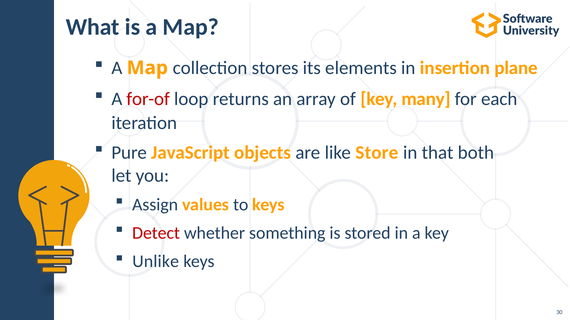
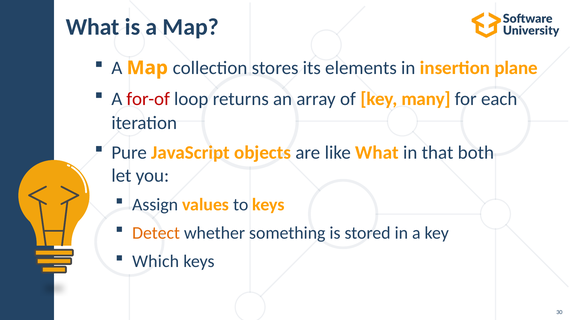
like Store: Store -> What
Detect colour: red -> orange
Unlike: Unlike -> Which
